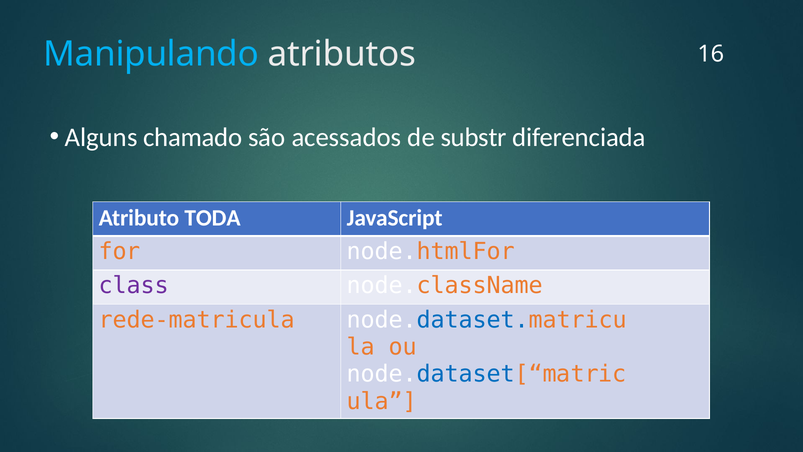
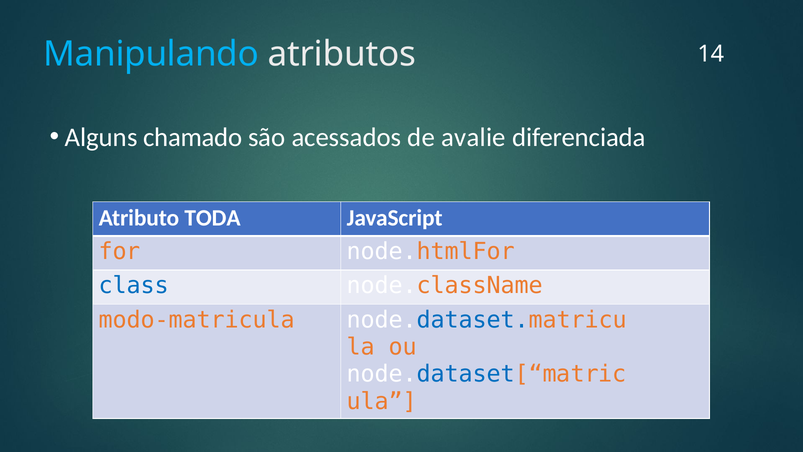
16: 16 -> 14
substr: substr -> avalie
class colour: purple -> blue
rede-matricula: rede-matricula -> modo-matricula
